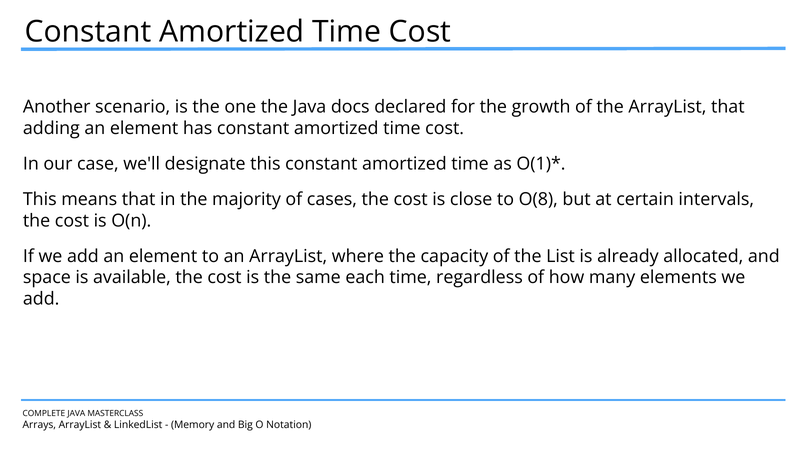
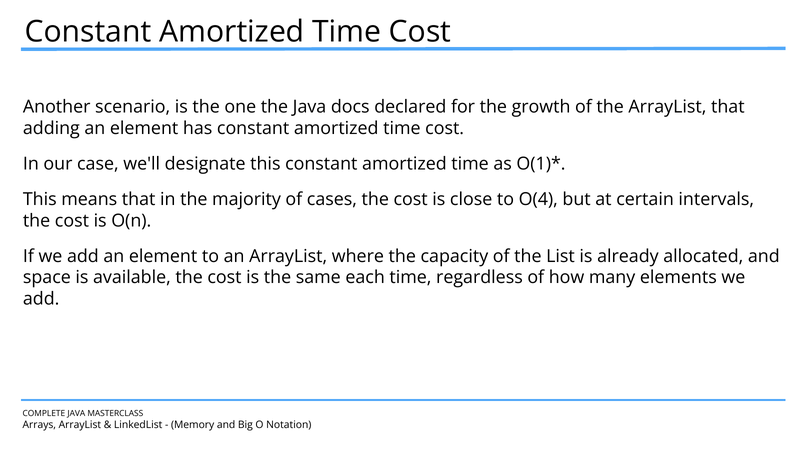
O(8: O(8 -> O(4
